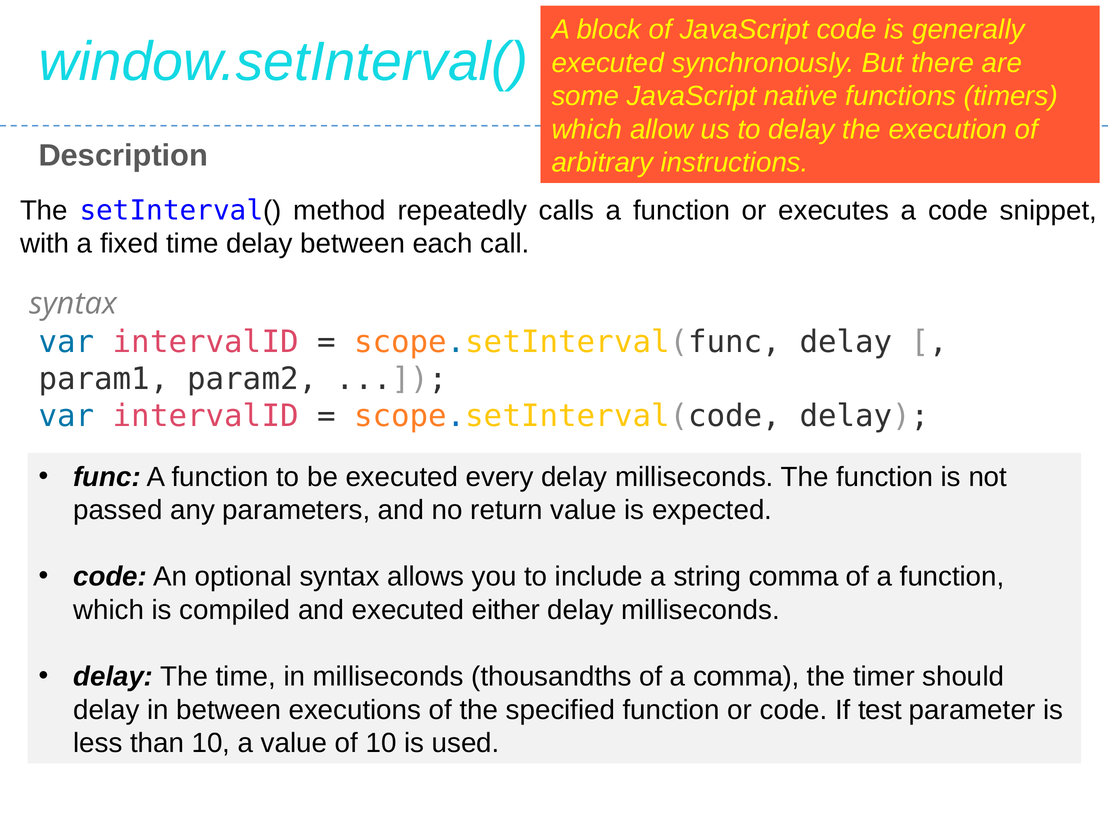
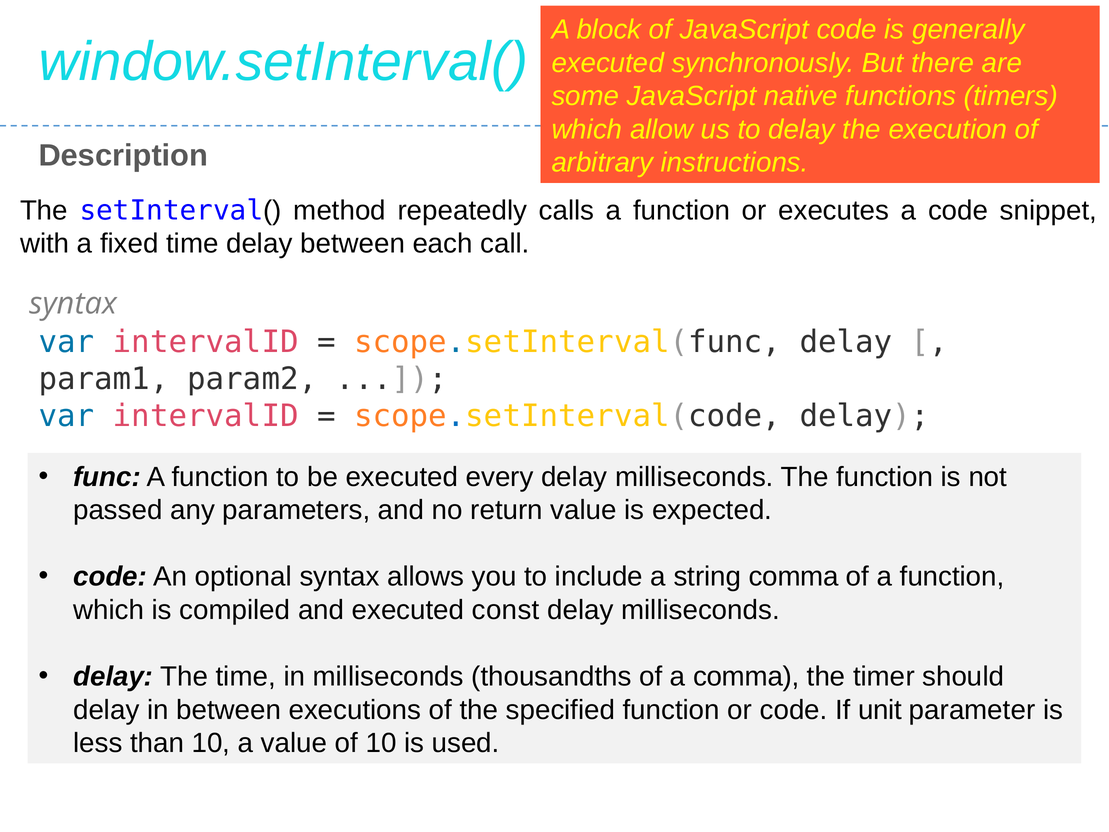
either: either -> const
test: test -> unit
